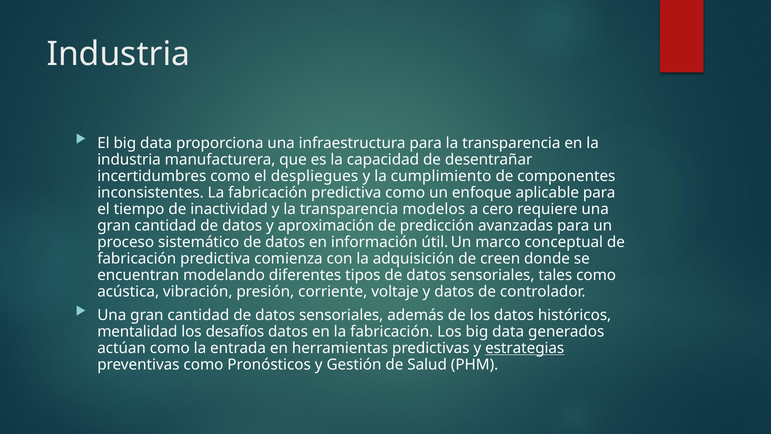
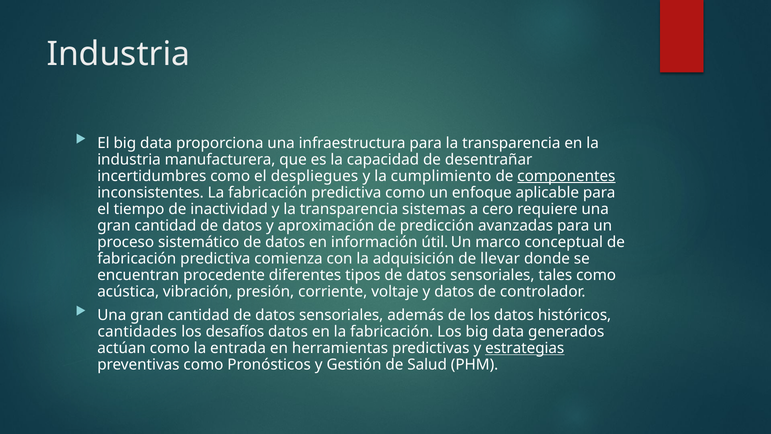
componentes underline: none -> present
modelos: modelos -> sistemas
creen: creen -> llevar
modelando: modelando -> procedente
mentalidad: mentalidad -> cantidades
